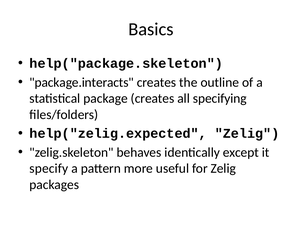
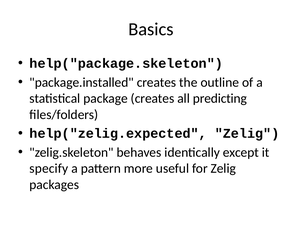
package.interacts: package.interacts -> package.installed
specifying: specifying -> predicting
